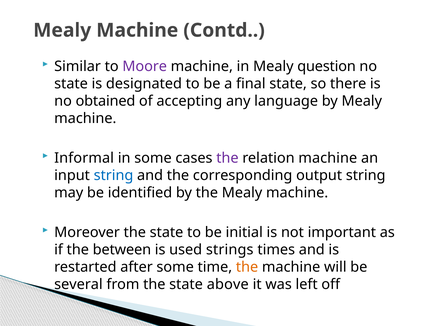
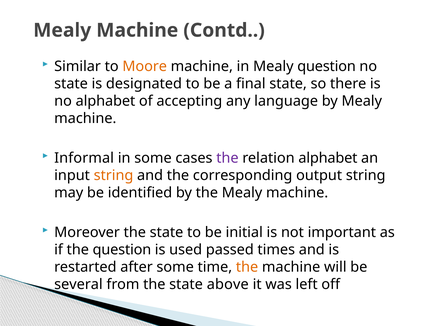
Moore colour: purple -> orange
no obtained: obtained -> alphabet
relation machine: machine -> alphabet
string at (114, 175) colour: blue -> orange
the between: between -> question
strings: strings -> passed
